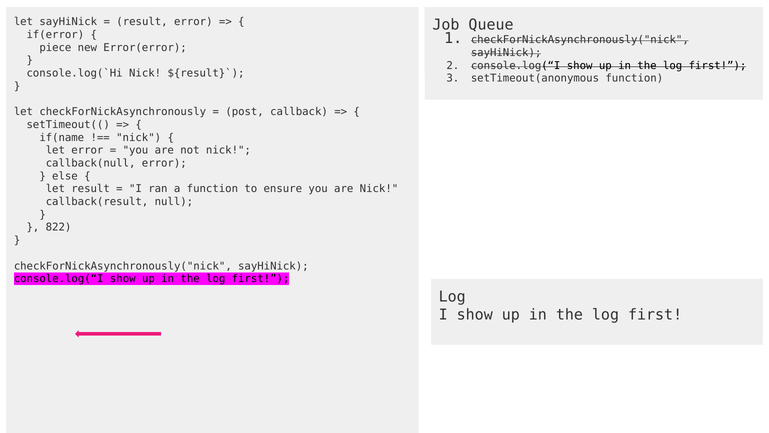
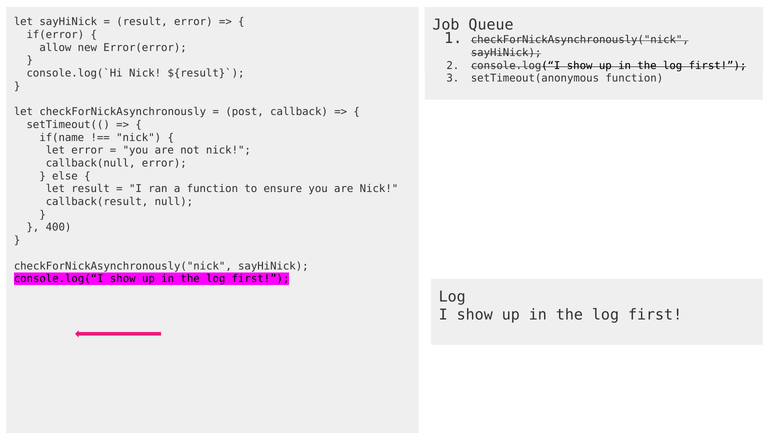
piece: piece -> allow
822: 822 -> 400
